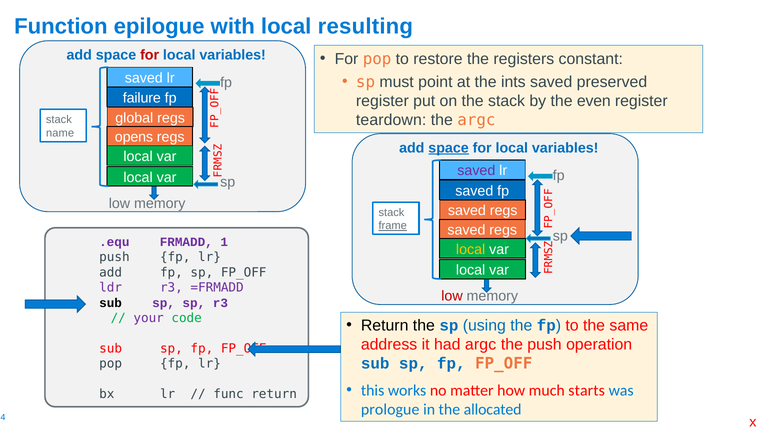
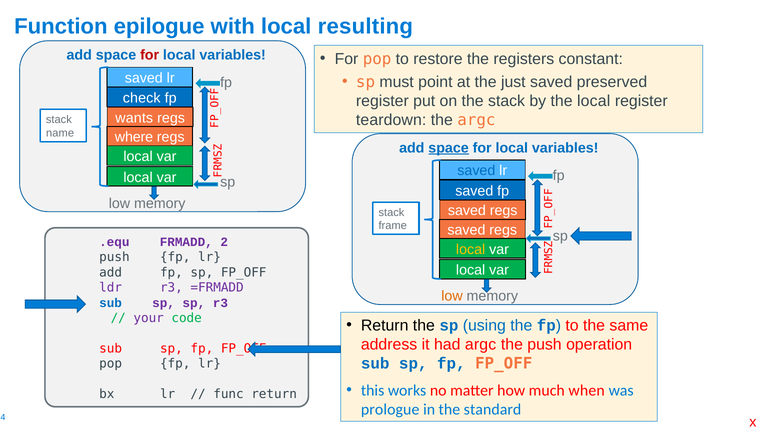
ints: ints -> just
failure: failure -> check
the even: even -> local
global: global -> wants
opens: opens -> where
saved at (476, 171) colour: purple -> blue
frame underline: present -> none
1: 1 -> 2
low at (452, 296) colour: red -> orange
sub at (111, 303) colour: black -> blue
starts: starts -> when
allocated: allocated -> standard
